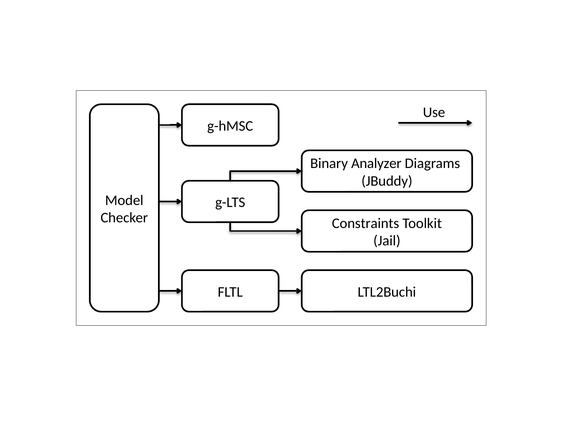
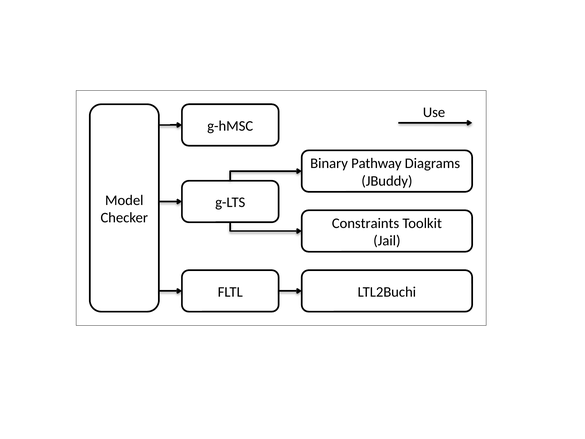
Analyzer: Analyzer -> Pathway
